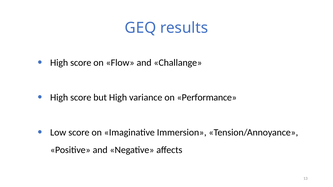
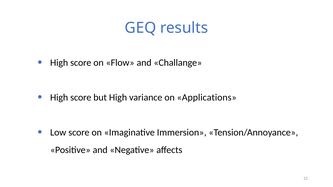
Performance: Performance -> Applications
